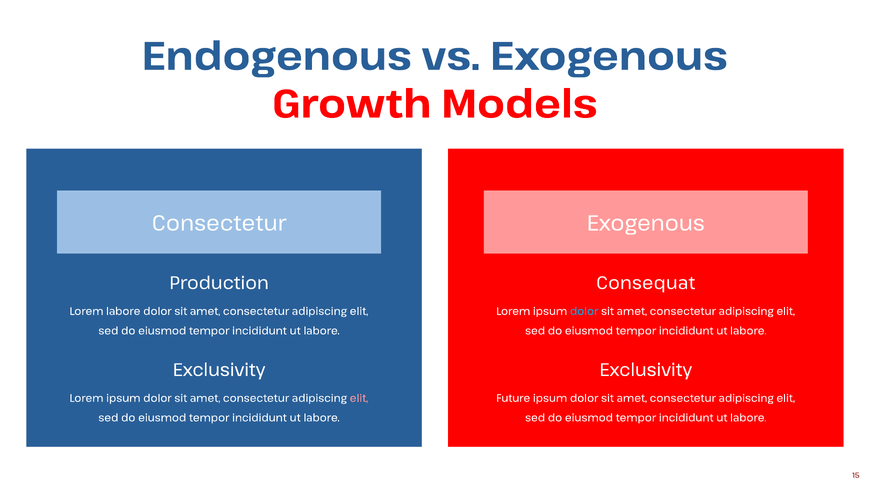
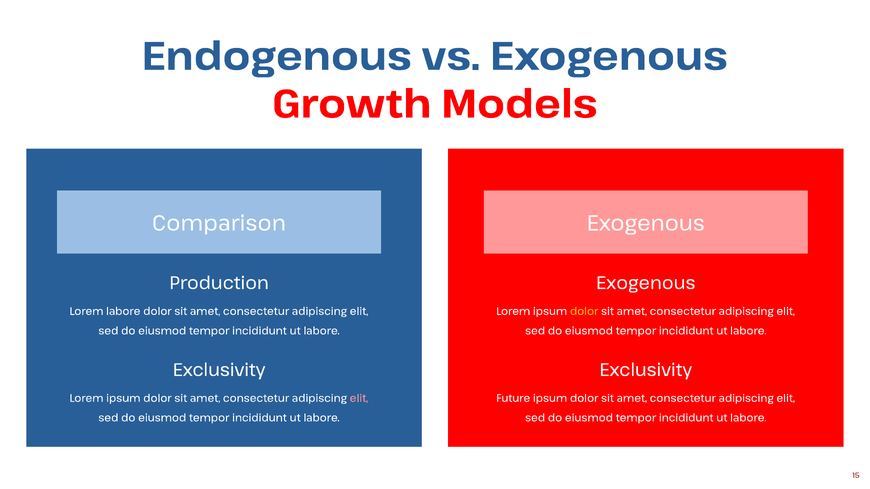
Consectetur at (219, 224): Consectetur -> Comparison
Consequat at (646, 283): Consequat -> Exogenous
dolor at (584, 312) colour: light blue -> yellow
